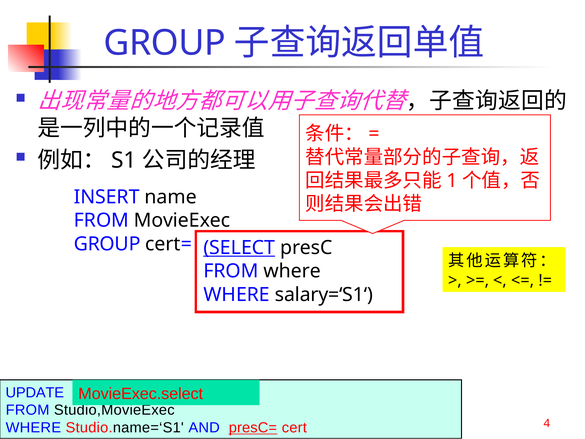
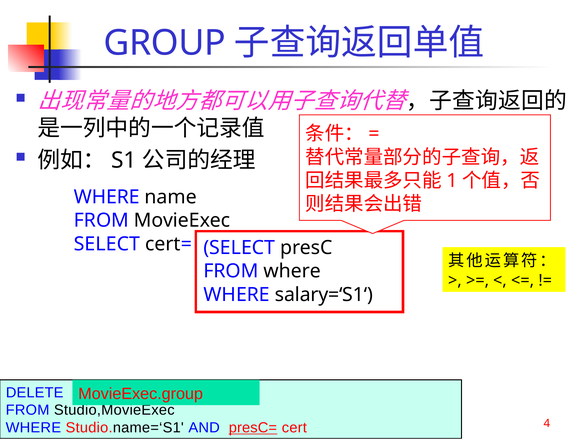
INSERT at (107, 197): INSERT -> WHERE
GROUP at (107, 244): GROUP -> SELECT
SELECT at (239, 248) underline: present -> none
UPDATE: UPDATE -> DELETE
MovieExec.select: MovieExec.select -> MovieExec.group
